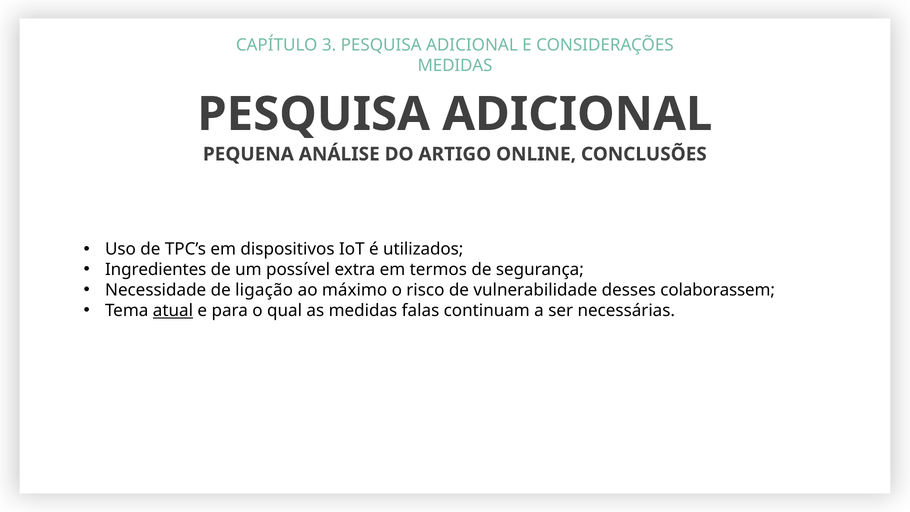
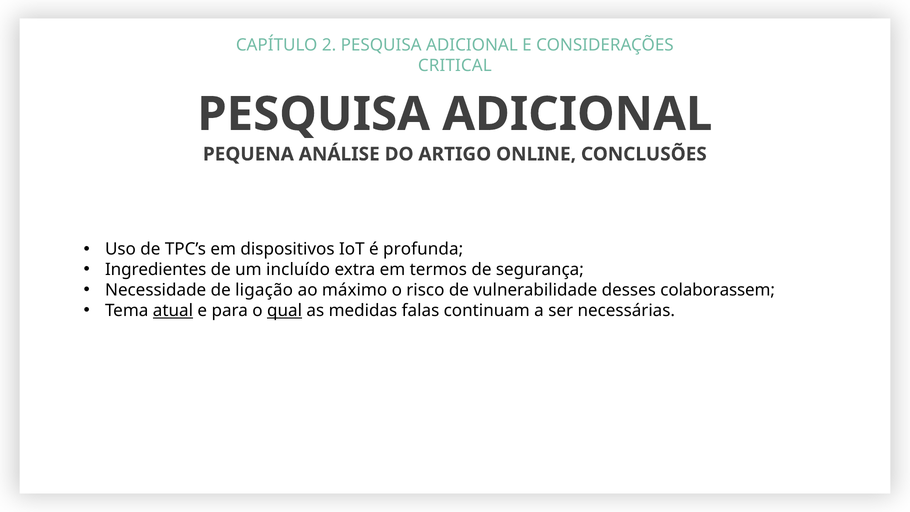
3: 3 -> 2
MEDIDAS at (455, 66): MEDIDAS -> CRITICAL
utilizados: utilizados -> profunda
possível: possível -> incluído
qual underline: none -> present
